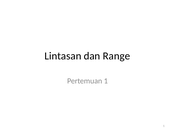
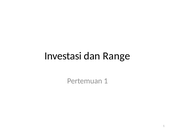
Lintasan: Lintasan -> Investasi
